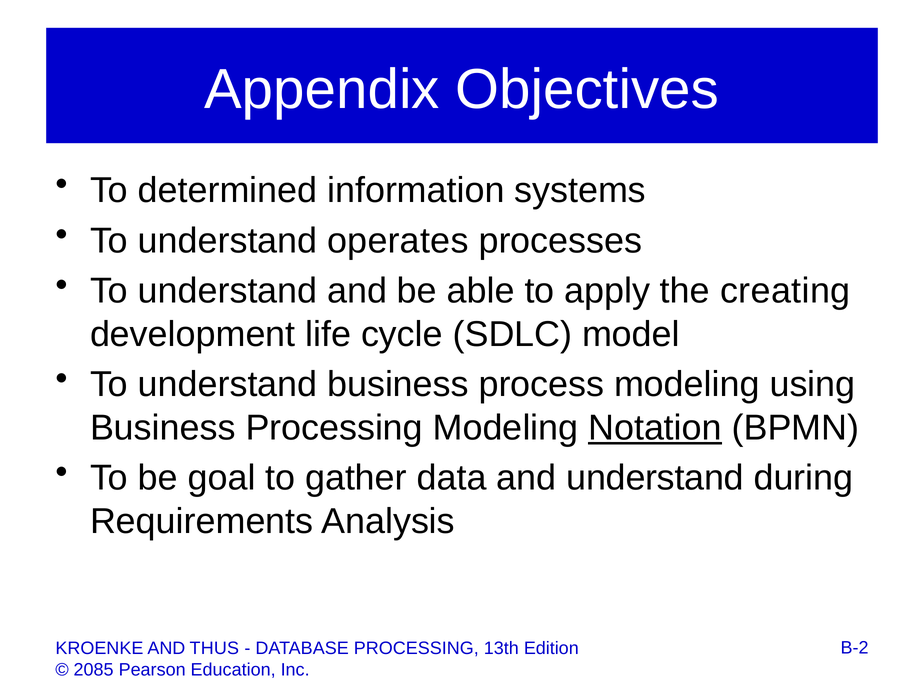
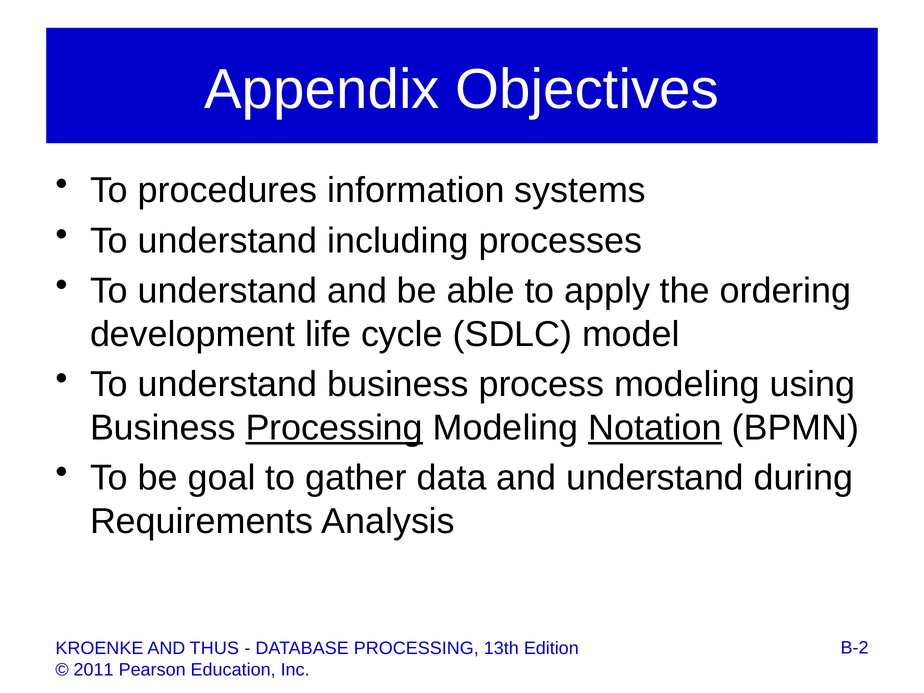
determined: determined -> procedures
operates: operates -> including
creating: creating -> ordering
Processing at (334, 428) underline: none -> present
2085: 2085 -> 2011
